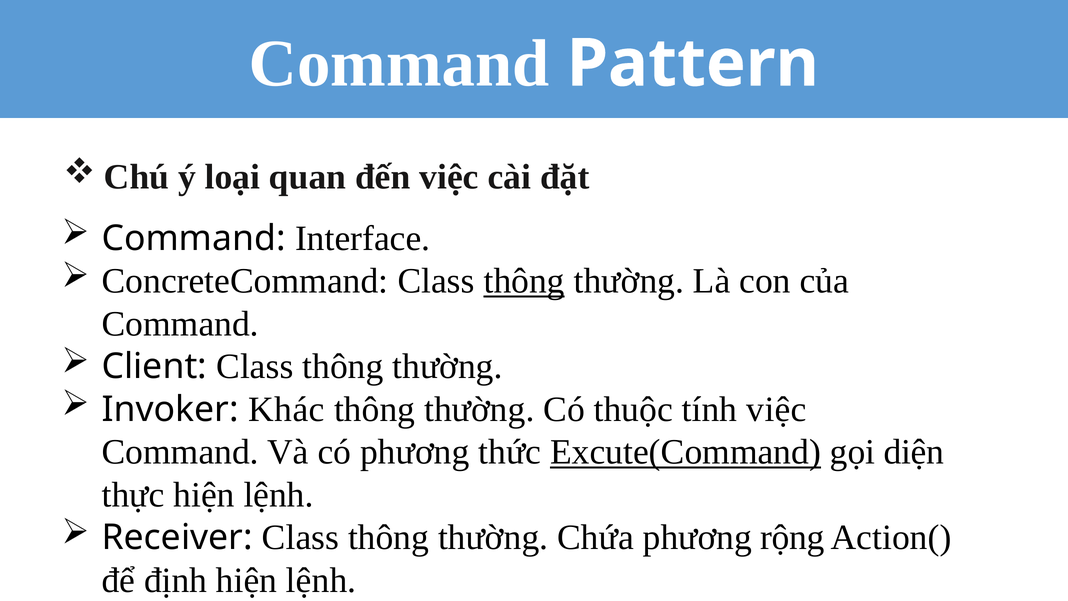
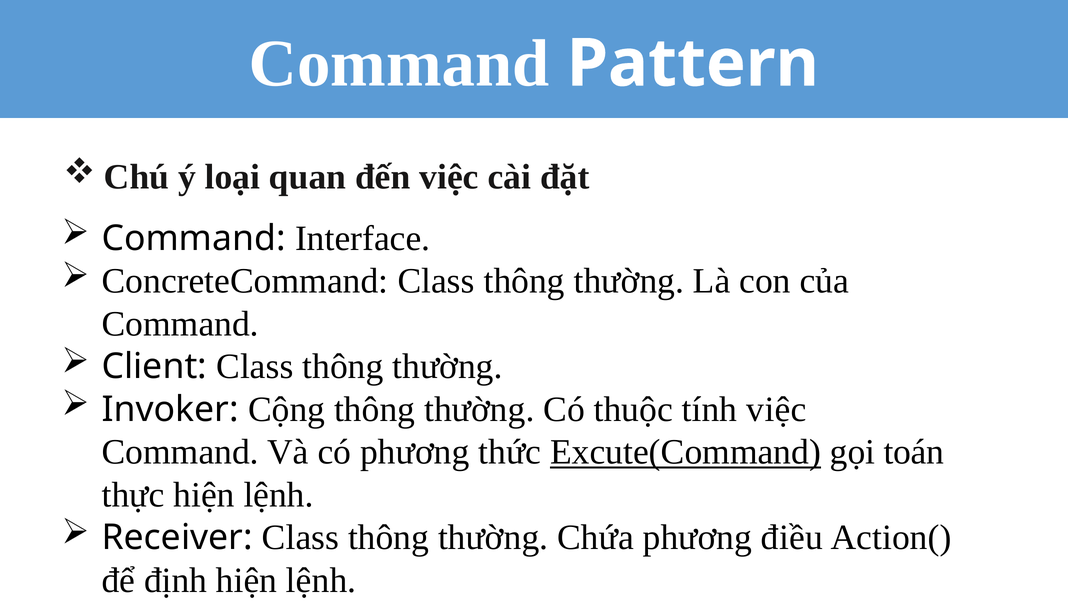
thông at (524, 281) underline: present -> none
Khác: Khác -> Cộng
diện: diện -> toán
rộng: rộng -> điều
